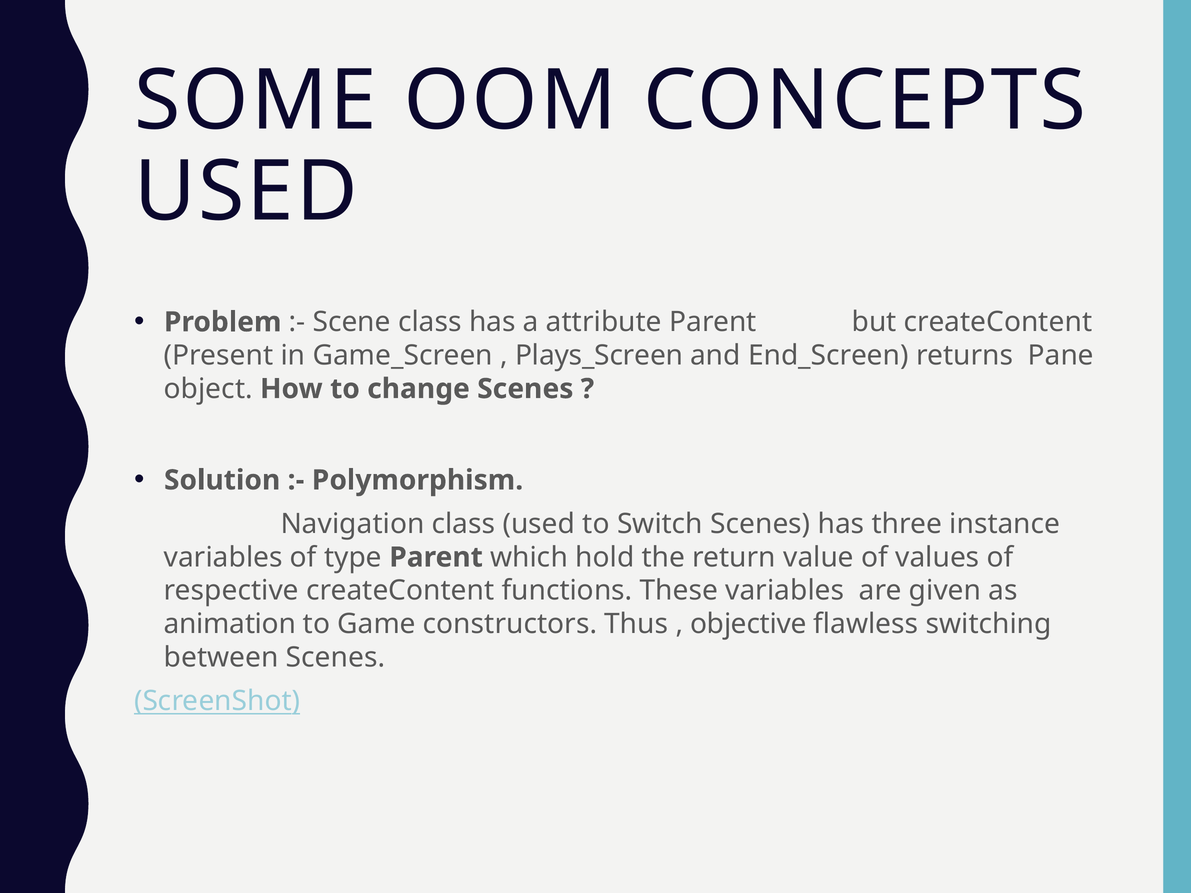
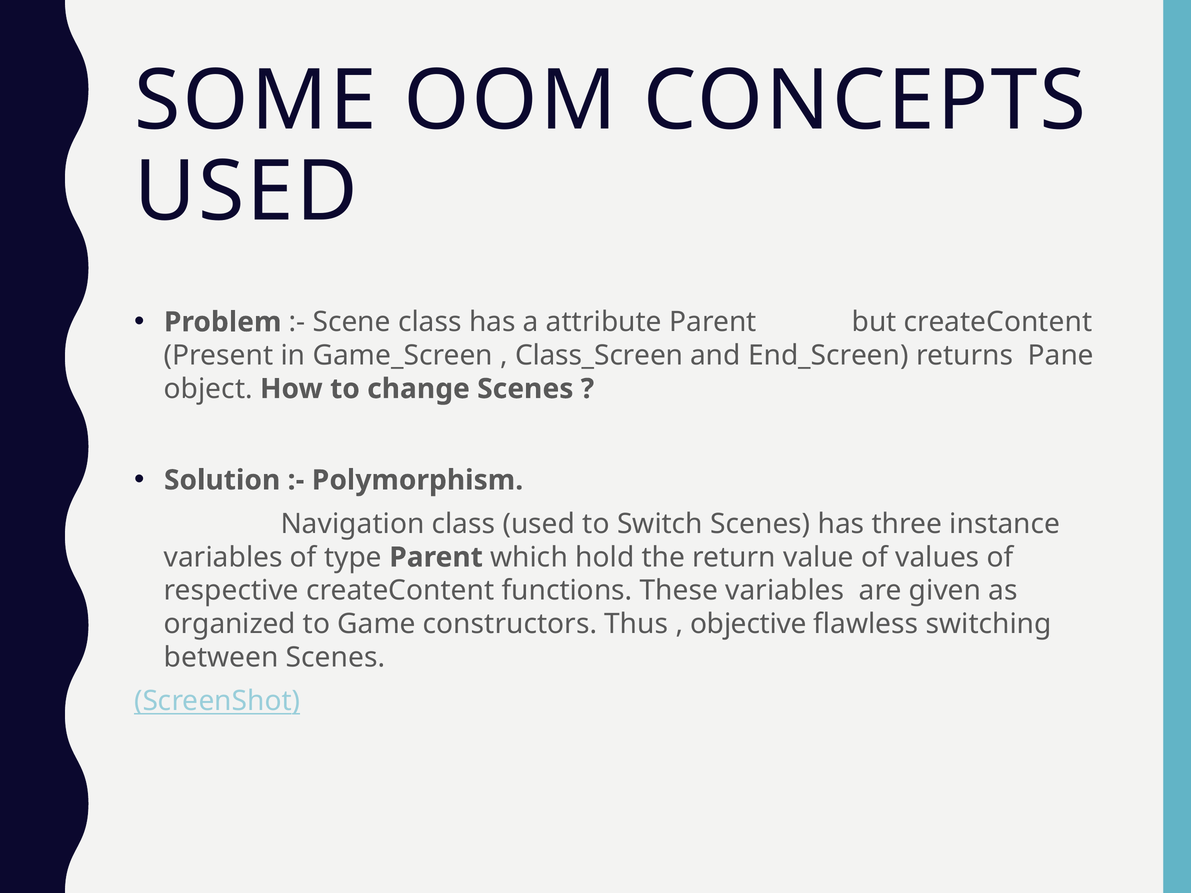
Plays_Screen: Plays_Screen -> Class_Screen
animation: animation -> organized
